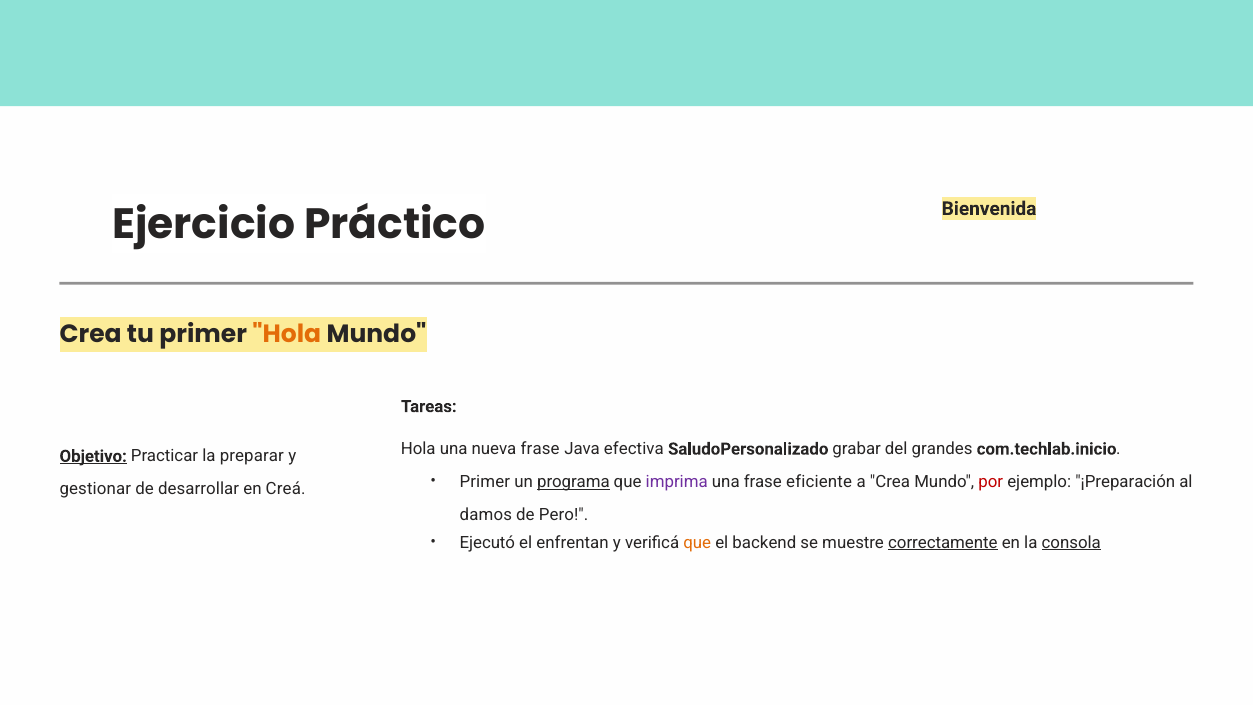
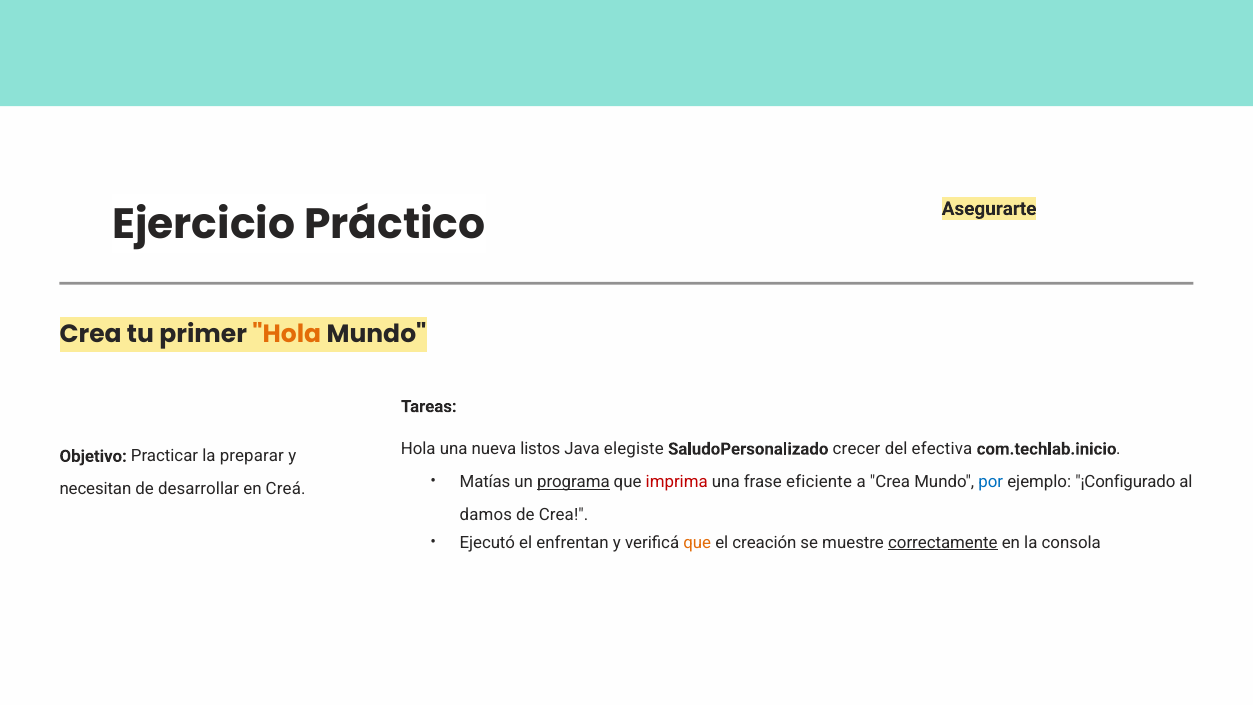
Bienvenida: Bienvenida -> Asegurarte
nueva frase: frase -> listos
efectiva: efectiva -> elegiste
grabar: grabar -> crecer
grandes: grandes -> efectiva
Objetivo underline: present -> none
Primer at (485, 482): Primer -> Matías
imprima colour: purple -> red
por colour: red -> blue
¡Preparación: ¡Preparación -> ¡Configurado
gestionar: gestionar -> necesitan
de Pero: Pero -> Crea
backend: backend -> creación
consola underline: present -> none
